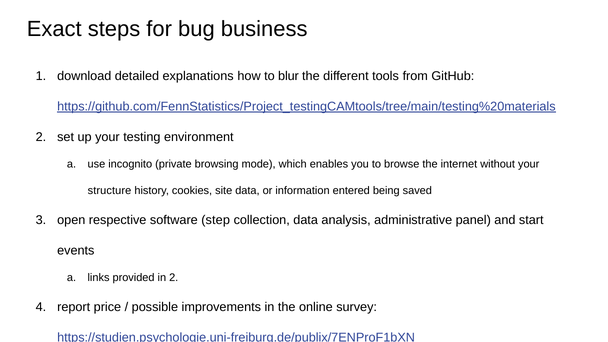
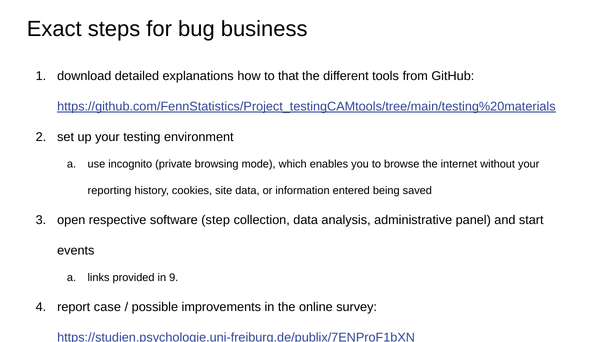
blur: blur -> that
structure: structure -> reporting
in 2: 2 -> 9
price: price -> case
